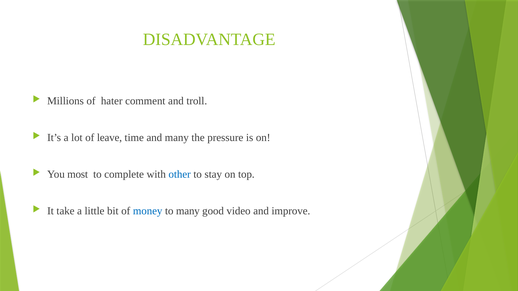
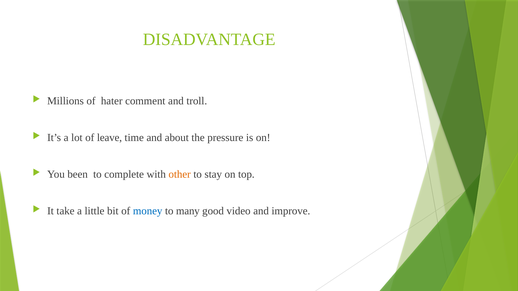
and many: many -> about
most: most -> been
other colour: blue -> orange
